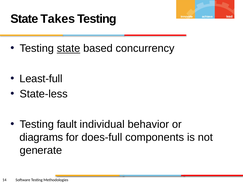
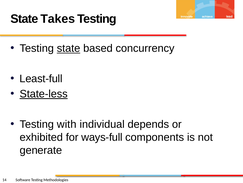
State-less underline: none -> present
fault: fault -> with
behavior: behavior -> depends
diagrams: diagrams -> exhibited
does-full: does-full -> ways-full
